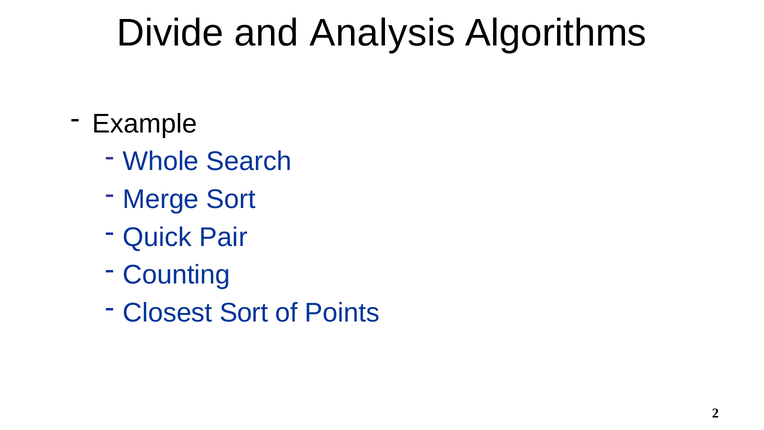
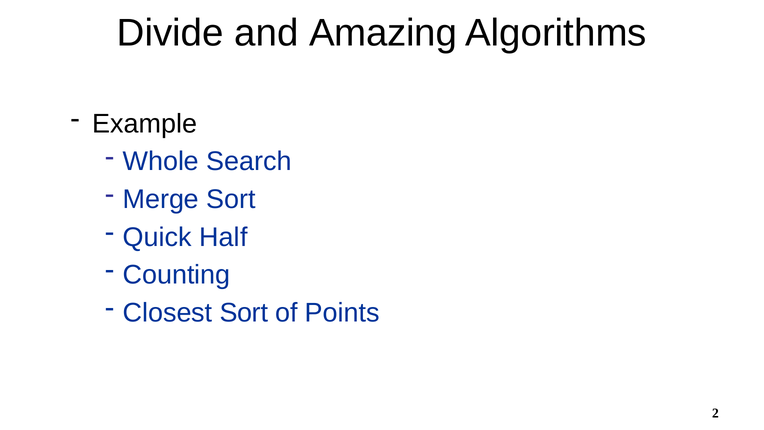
Analysis: Analysis -> Amazing
Pair: Pair -> Half
